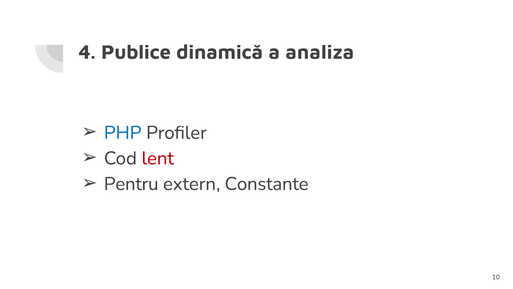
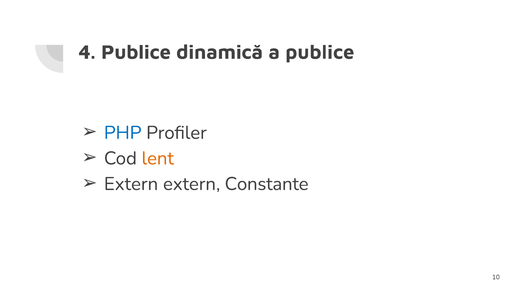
a analiza: analiza -> publice
lent colour: red -> orange
Pentru at (131, 184): Pentru -> Extern
